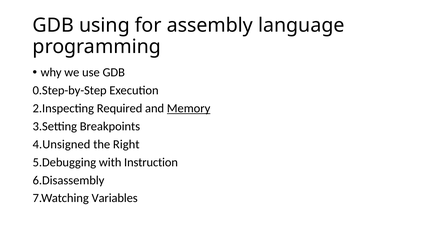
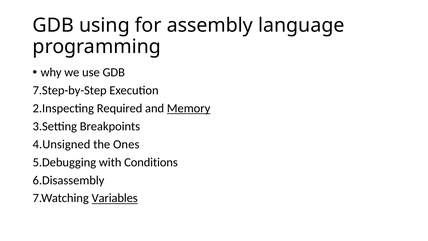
0.Step-by-Step: 0.Step-by-Step -> 7.Step-by-Step
Right: Right -> Ones
Instruction: Instruction -> Conditions
Variables underline: none -> present
